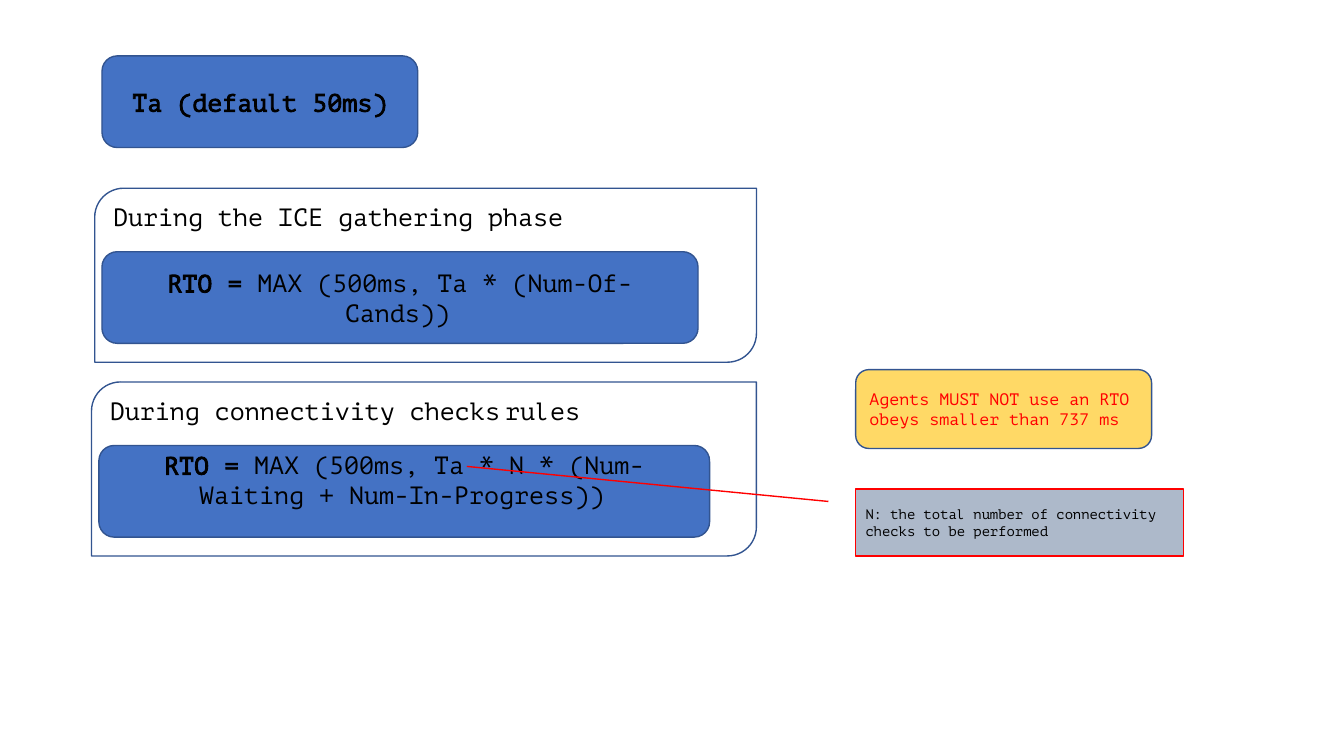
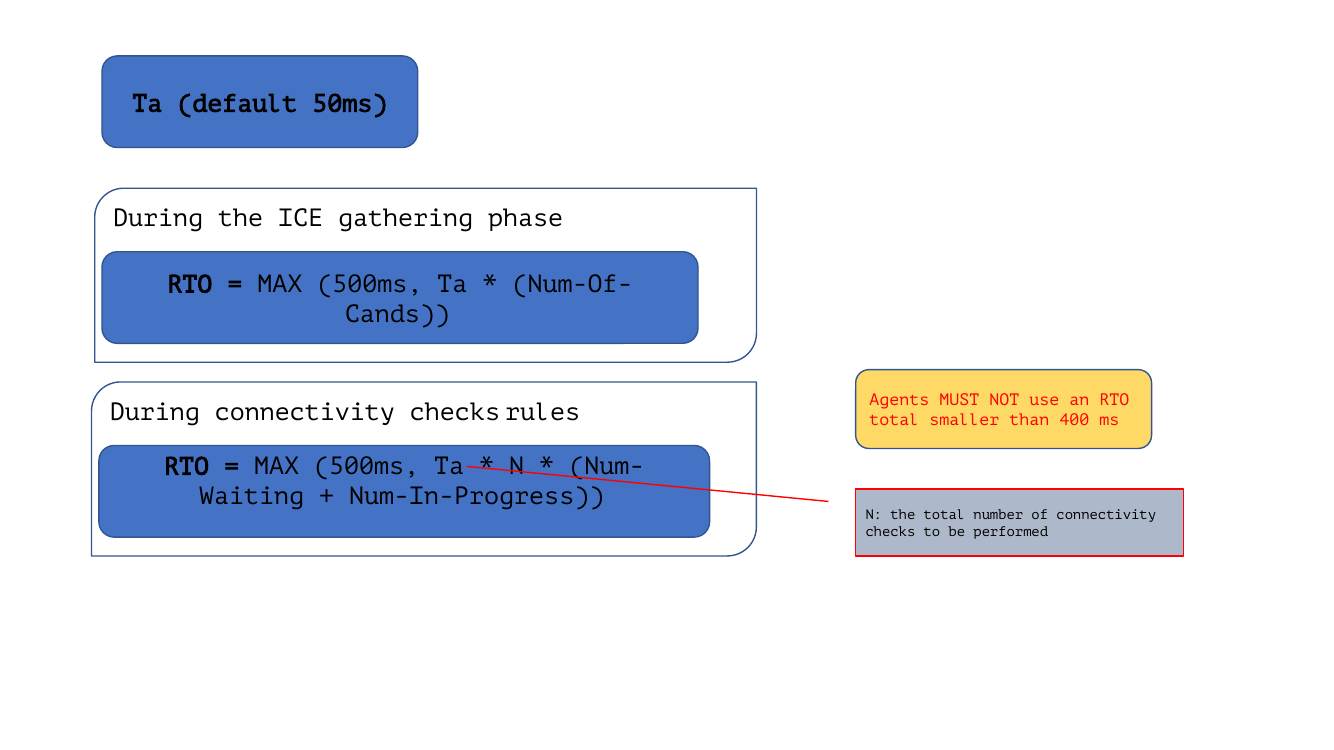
obeys at (894, 420): obeys -> total
737: 737 -> 400
